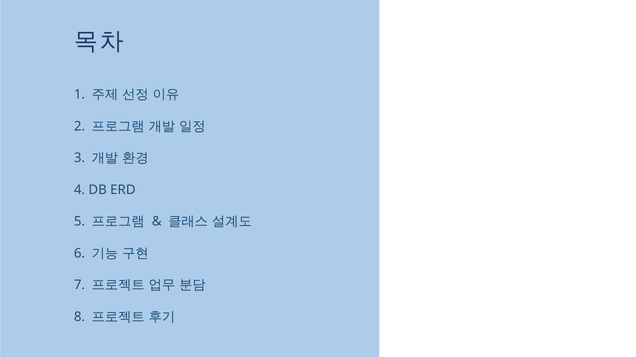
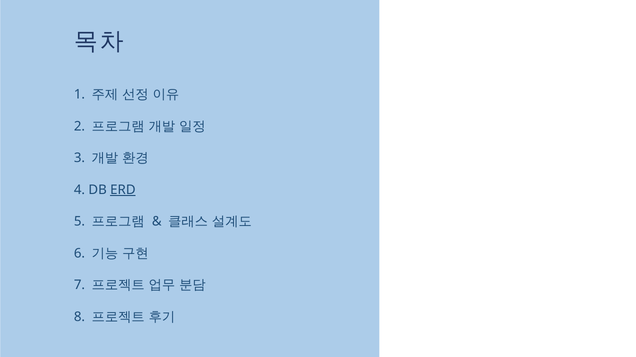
ERD underline: none -> present
